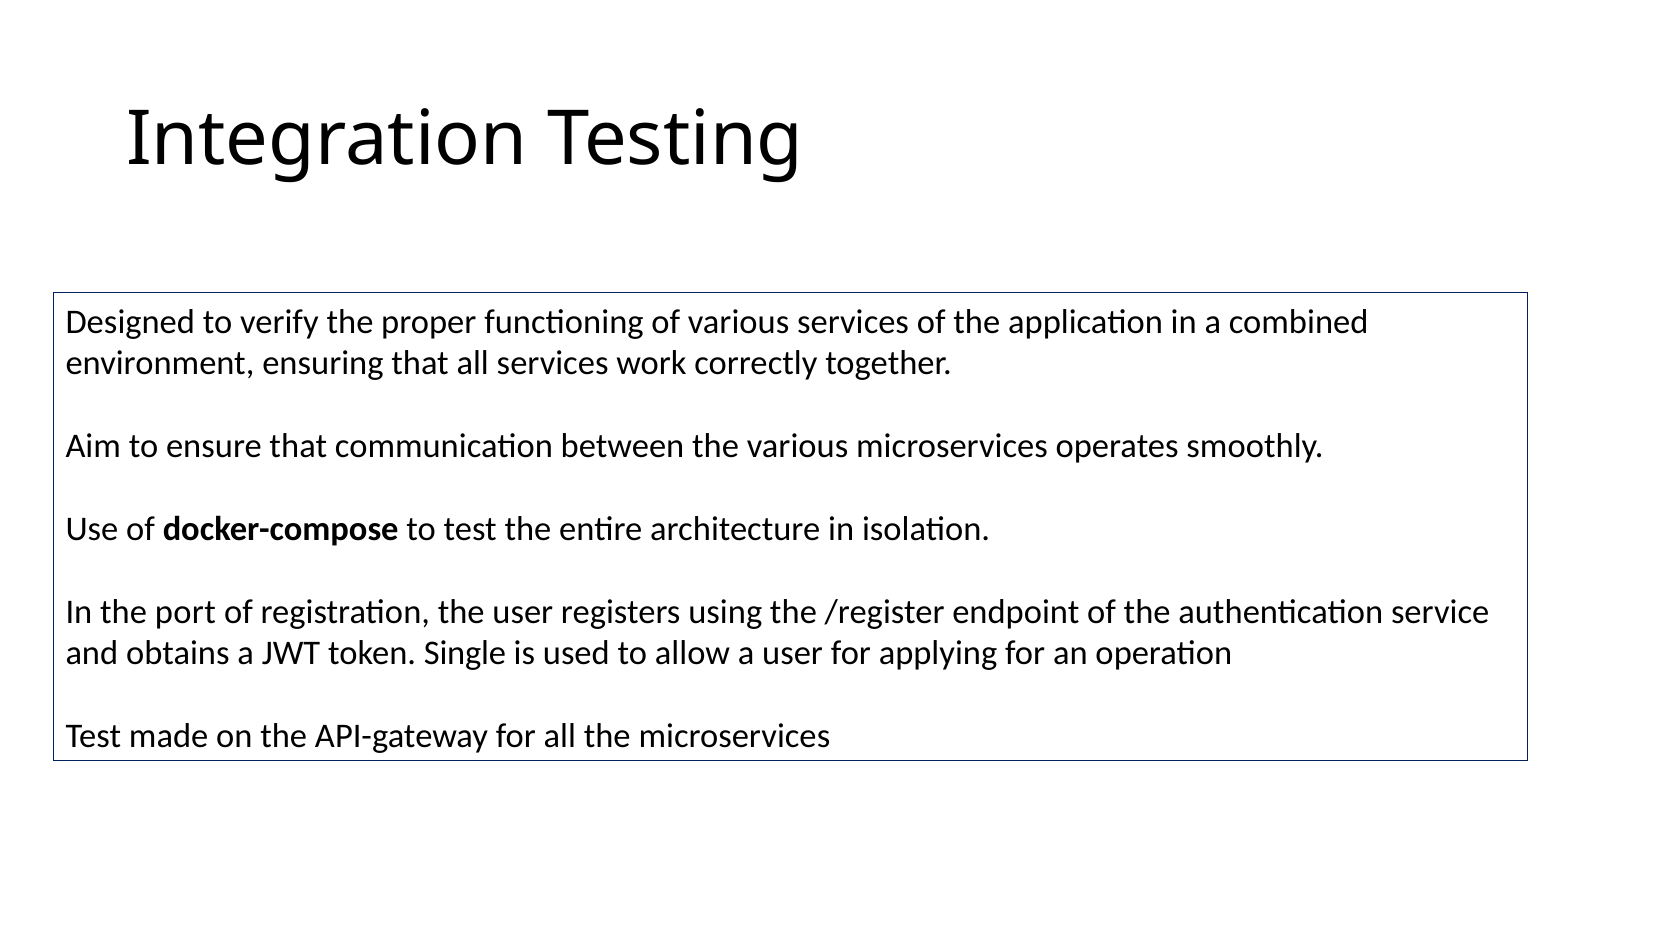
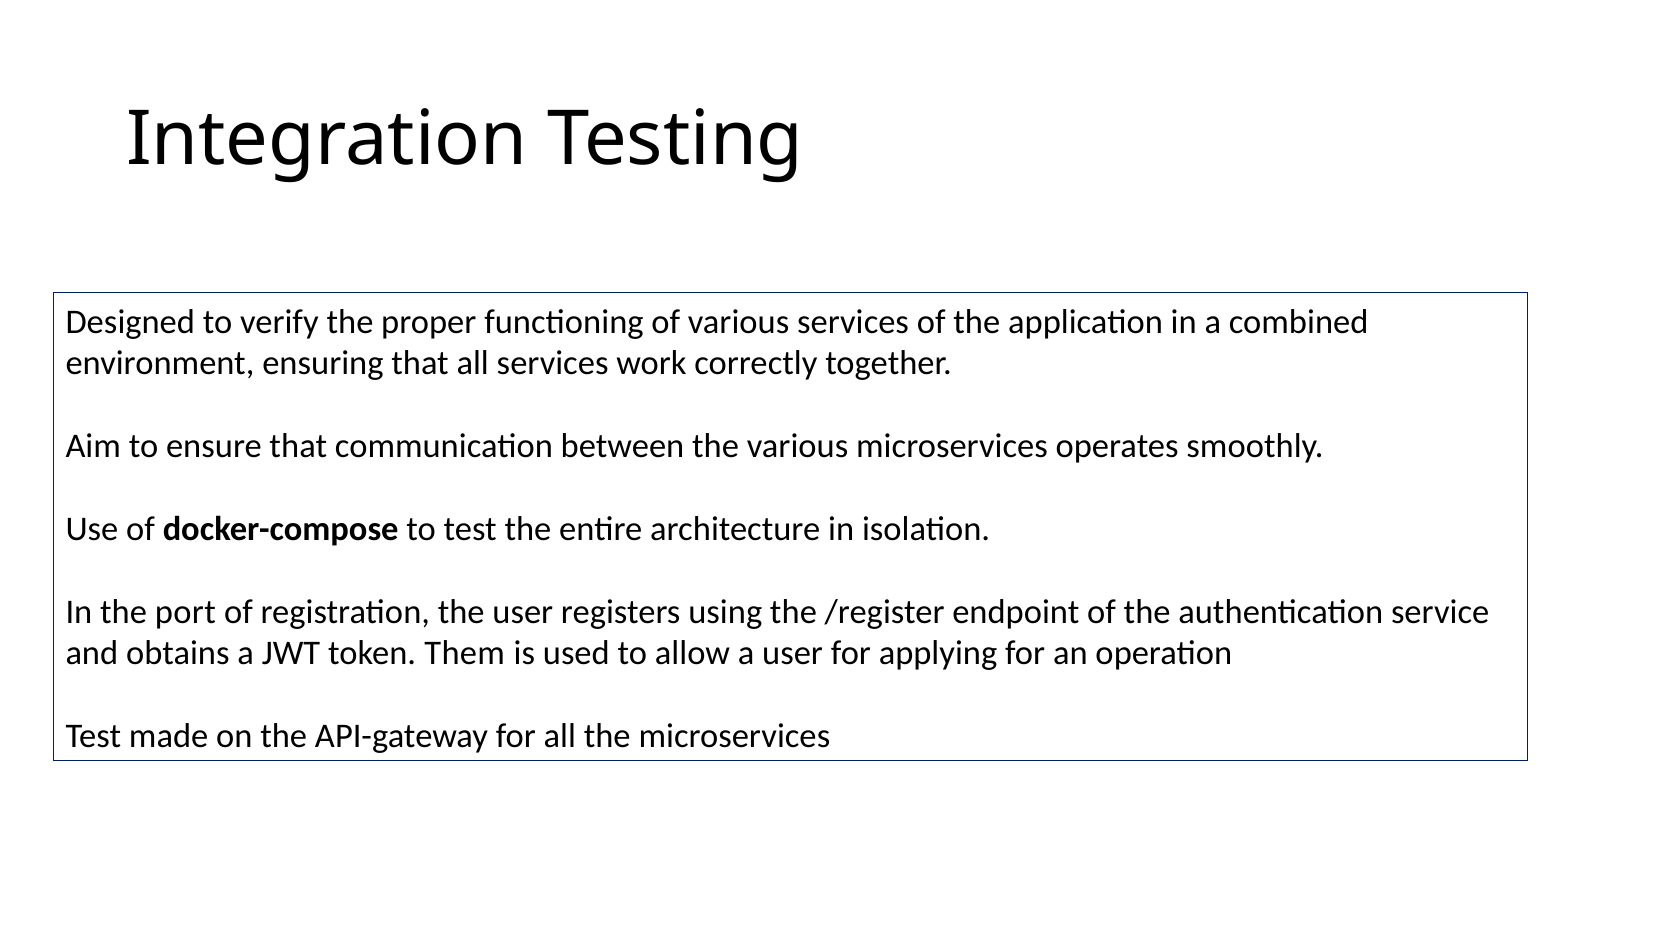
Single: Single -> Them
